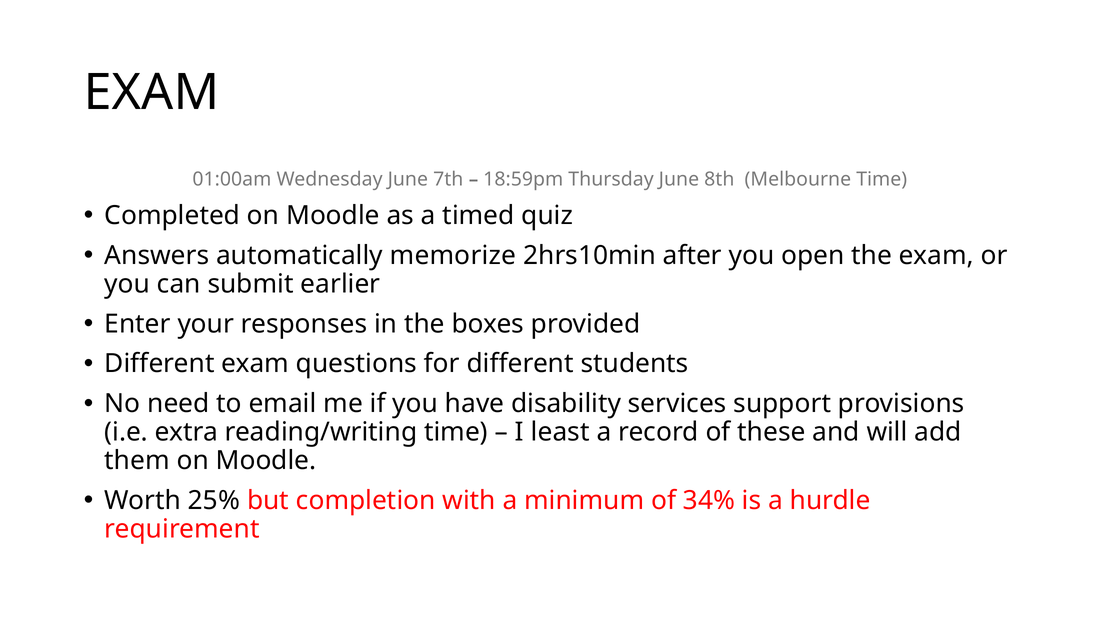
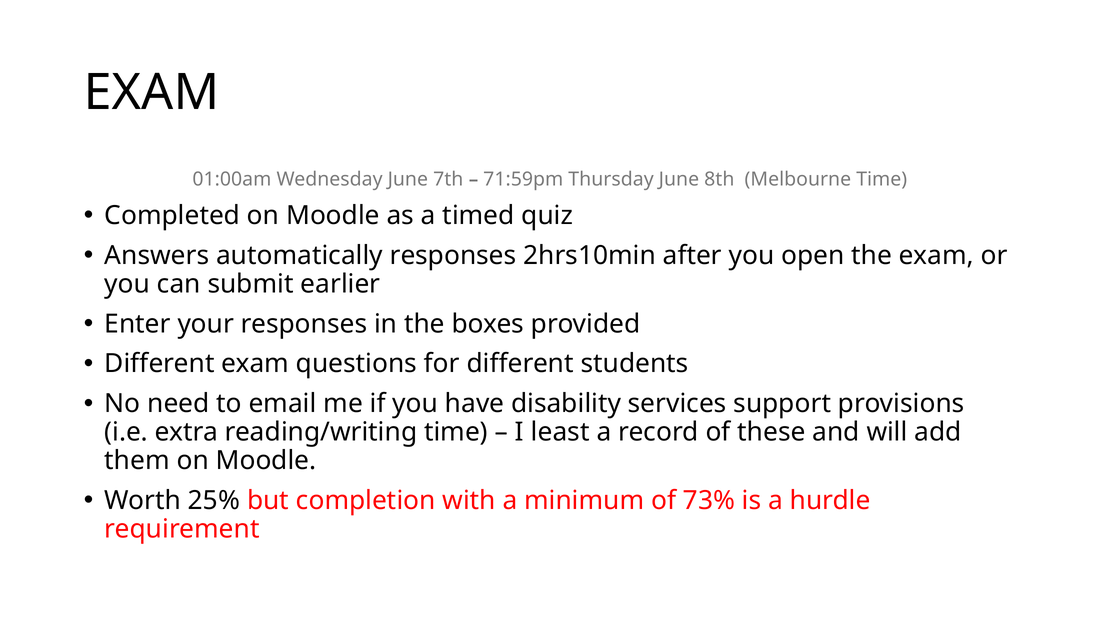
18:59pm: 18:59pm -> 71:59pm
automatically memorize: memorize -> responses
34%: 34% -> 73%
